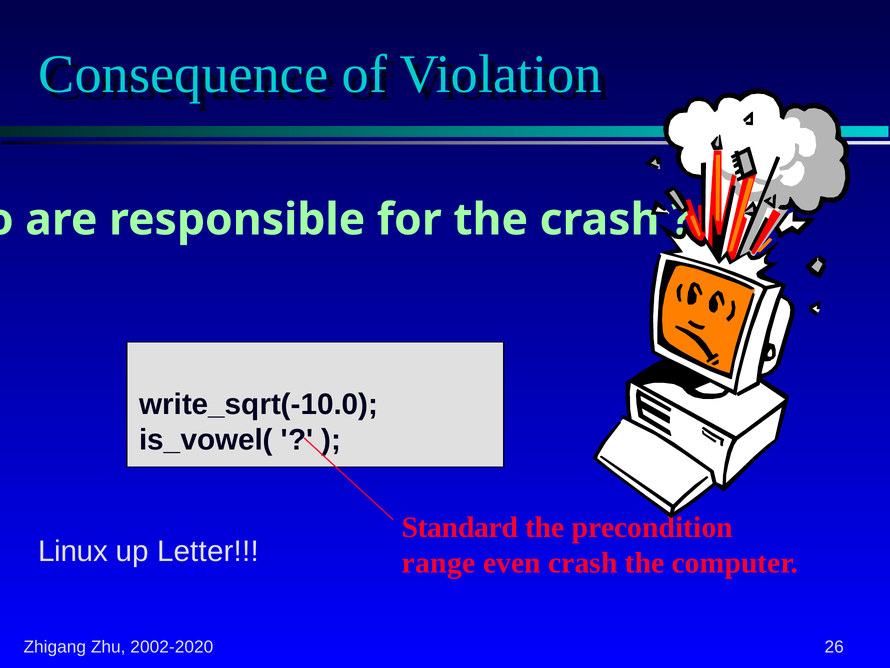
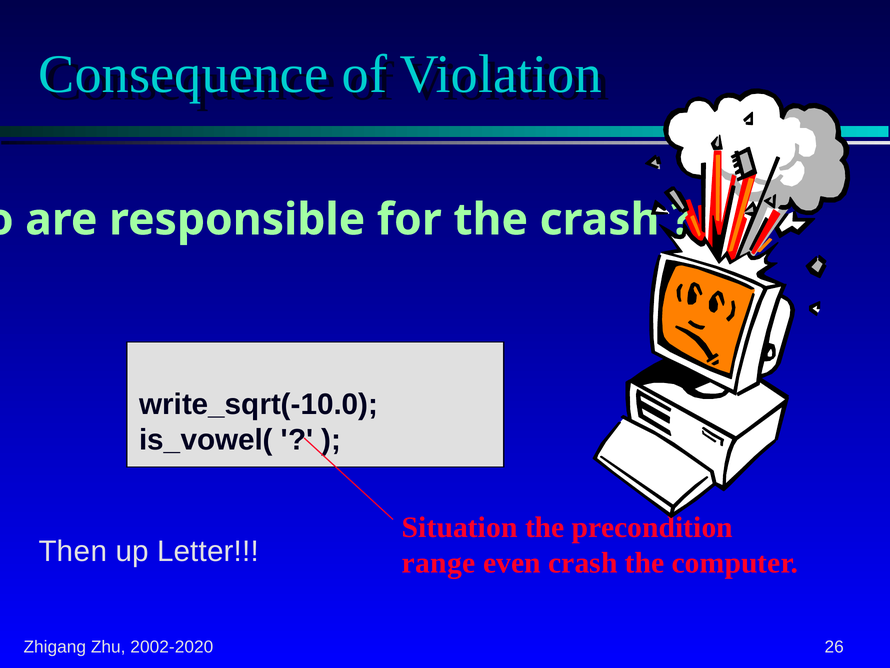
Standard: Standard -> Situation
Linux: Linux -> Then
